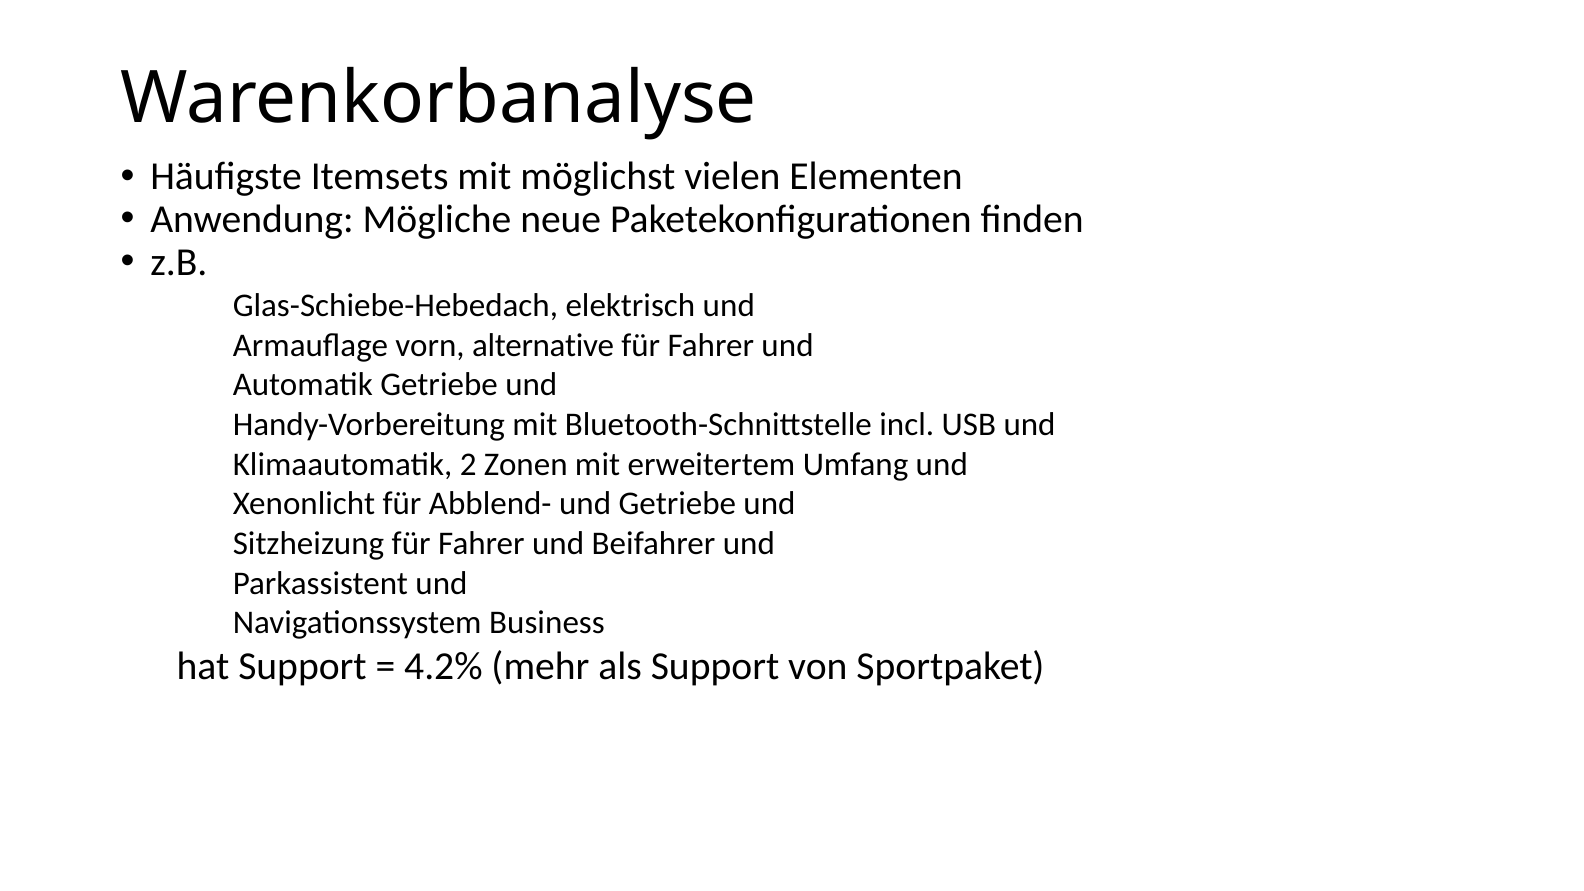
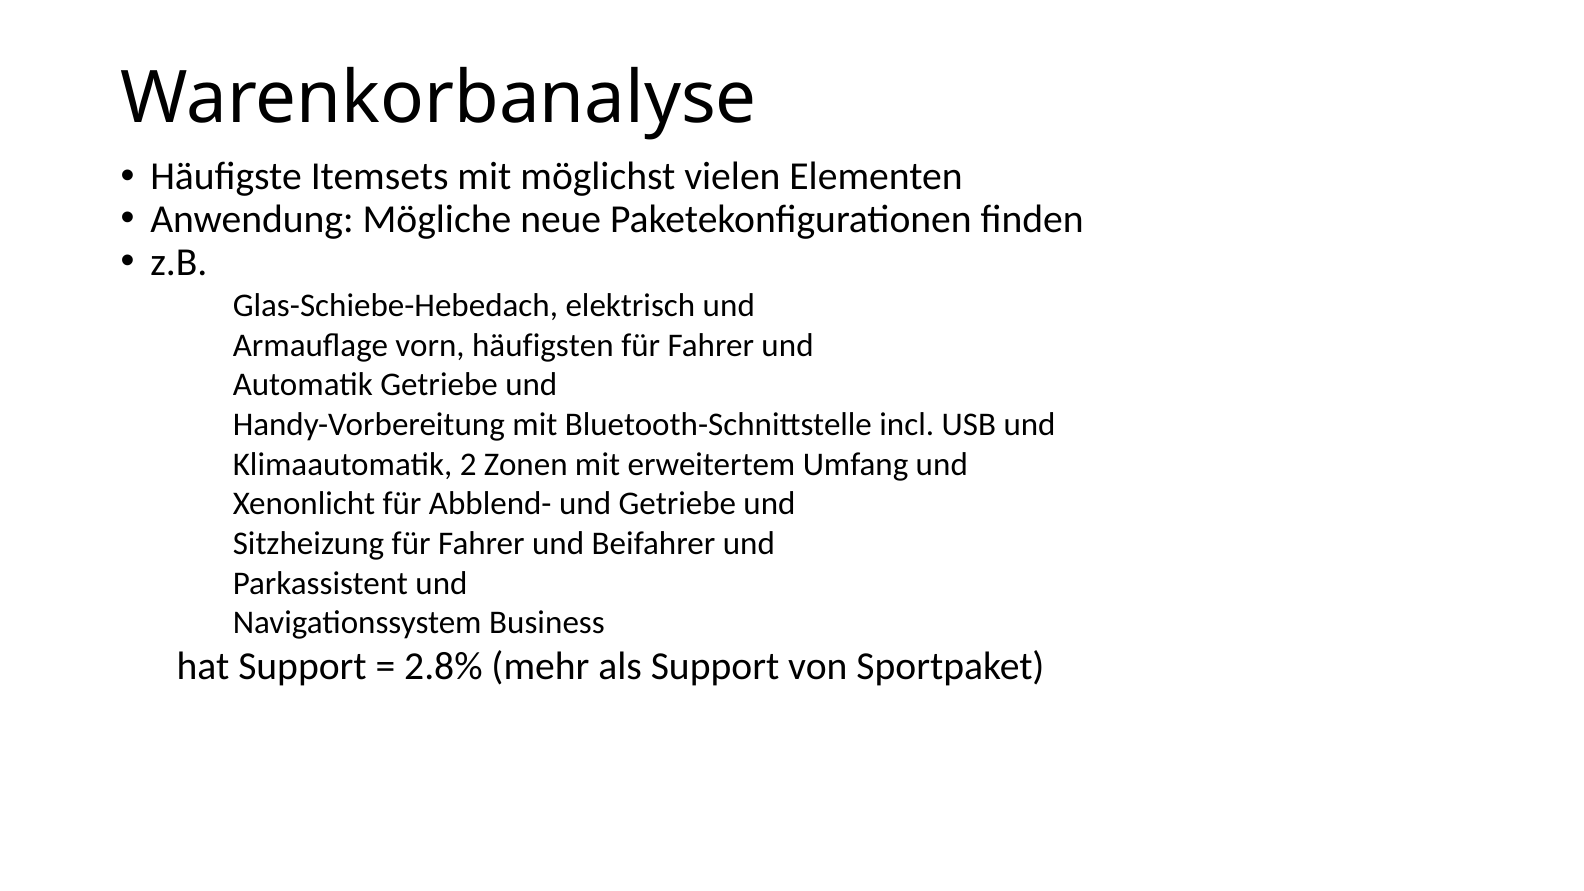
alternative: alternative -> häufigsten
4.2%: 4.2% -> 2.8%
